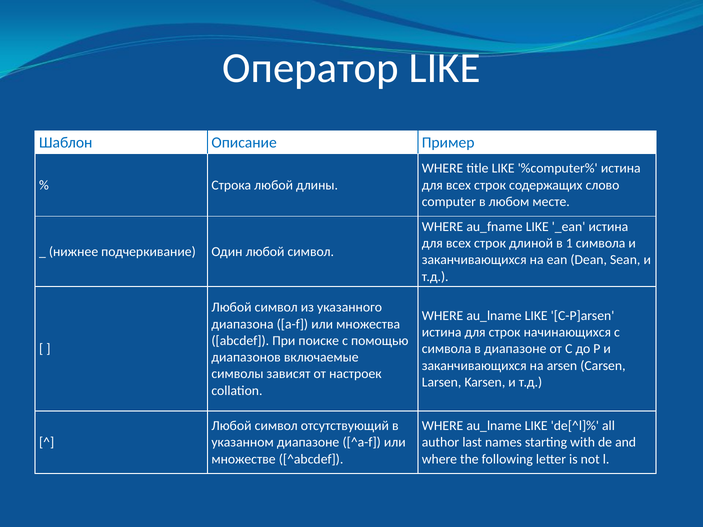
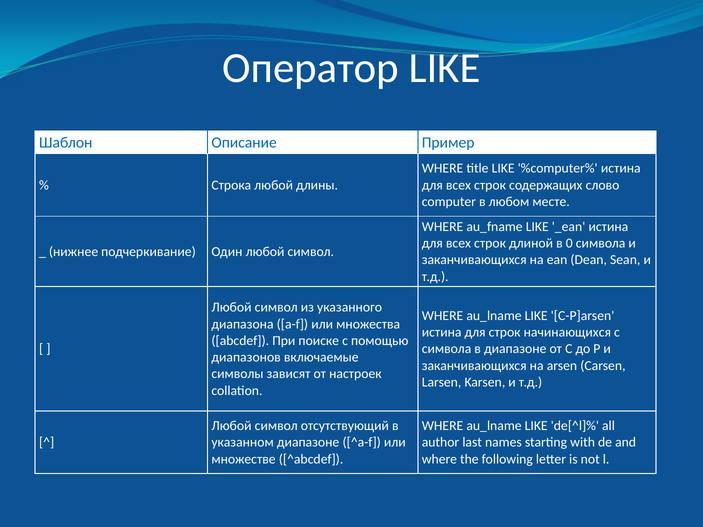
1: 1 -> 0
